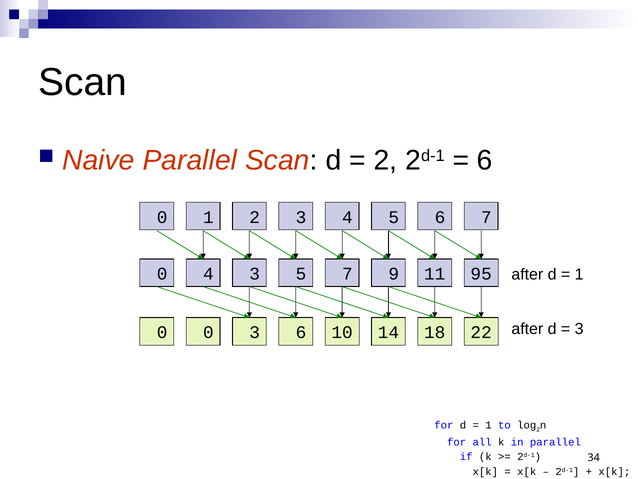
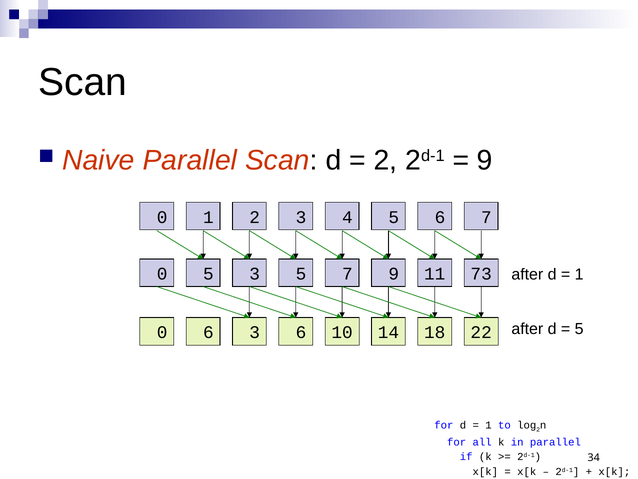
6 at (485, 160): 6 -> 9
0 4: 4 -> 5
95: 95 -> 73
3 at (579, 328): 3 -> 5
0 0: 0 -> 6
